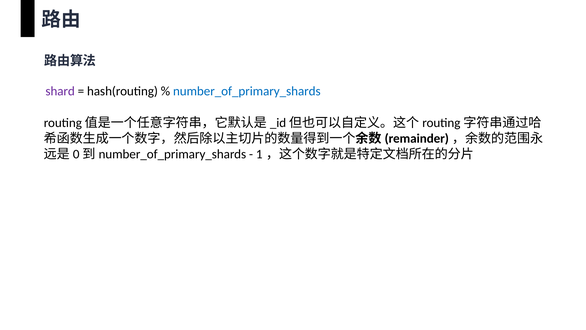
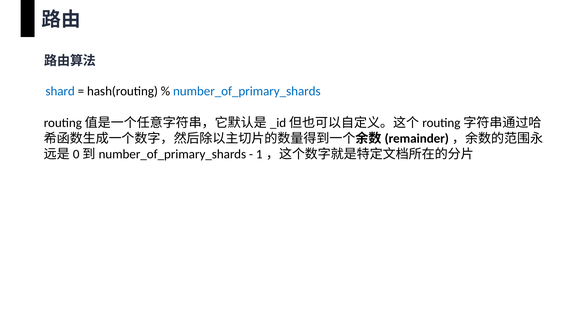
shard colour: purple -> blue
